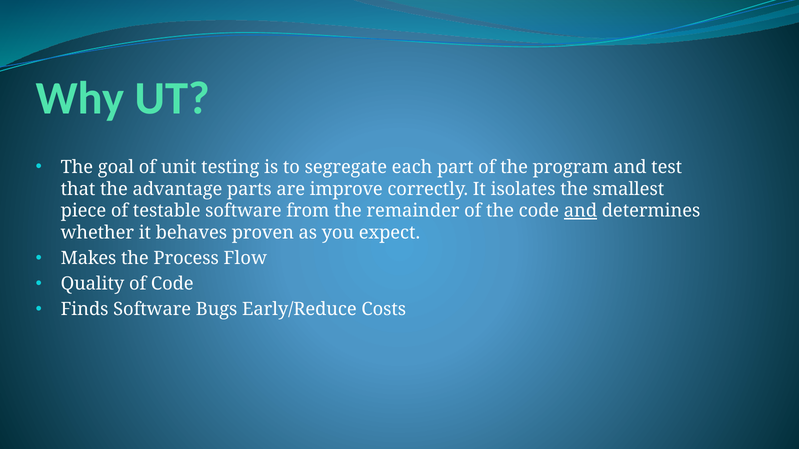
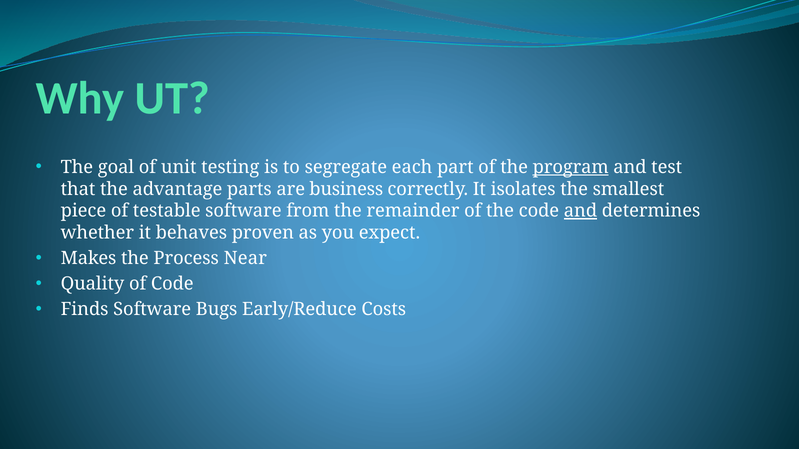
program underline: none -> present
improve: improve -> business
Flow: Flow -> Near
